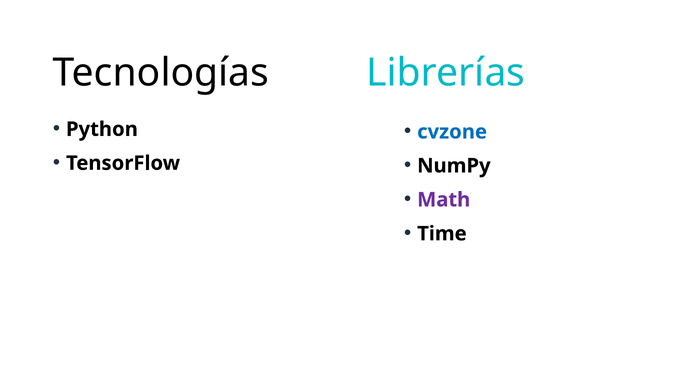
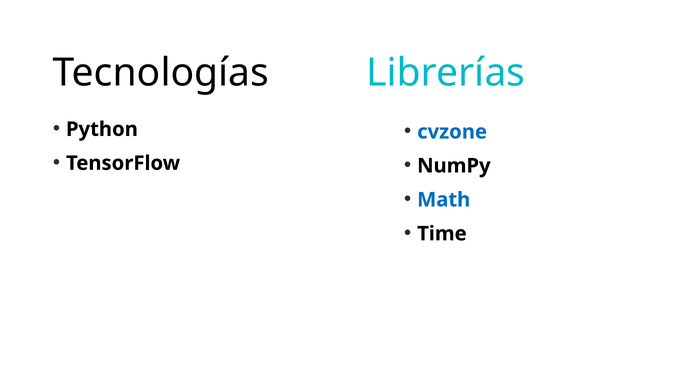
Math colour: purple -> blue
